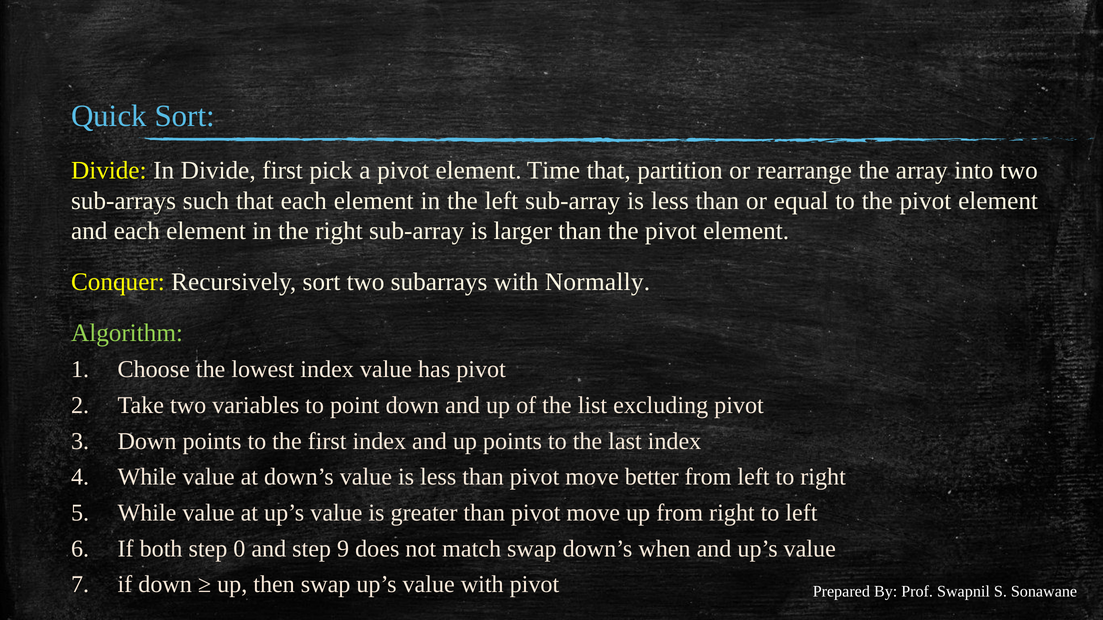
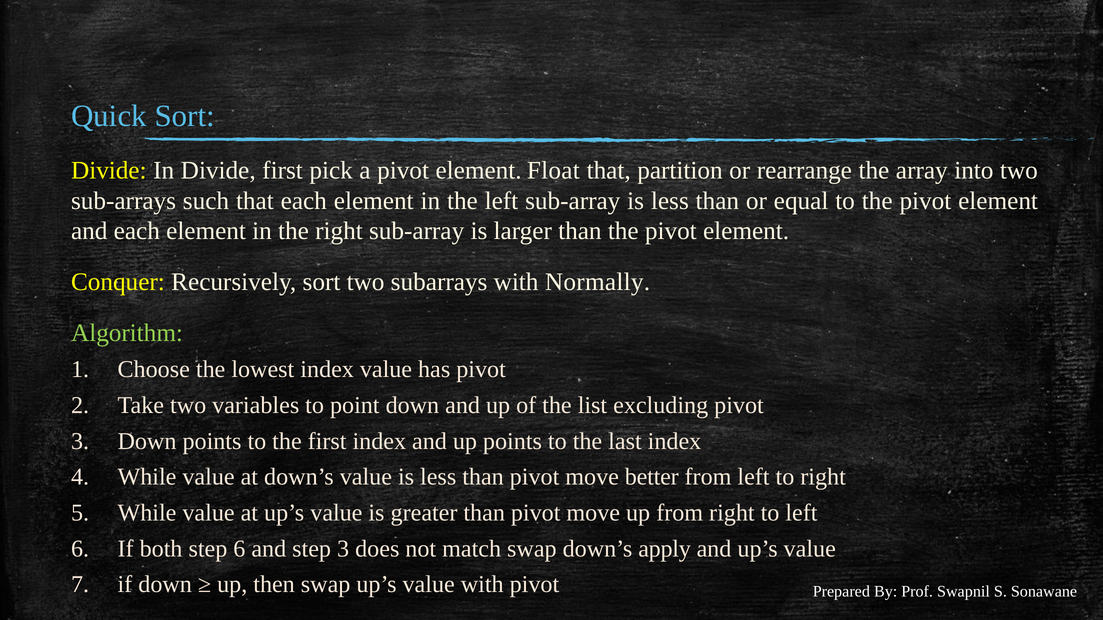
Time: Time -> Float
step 0: 0 -> 6
step 9: 9 -> 3
when: when -> apply
